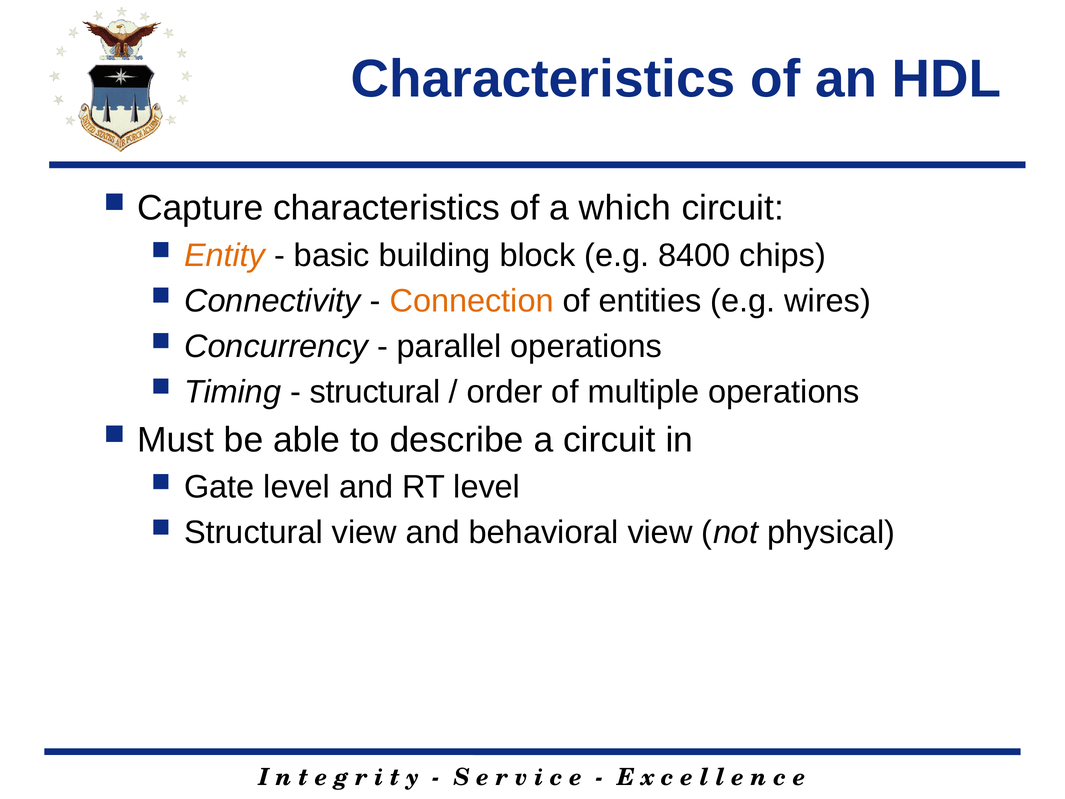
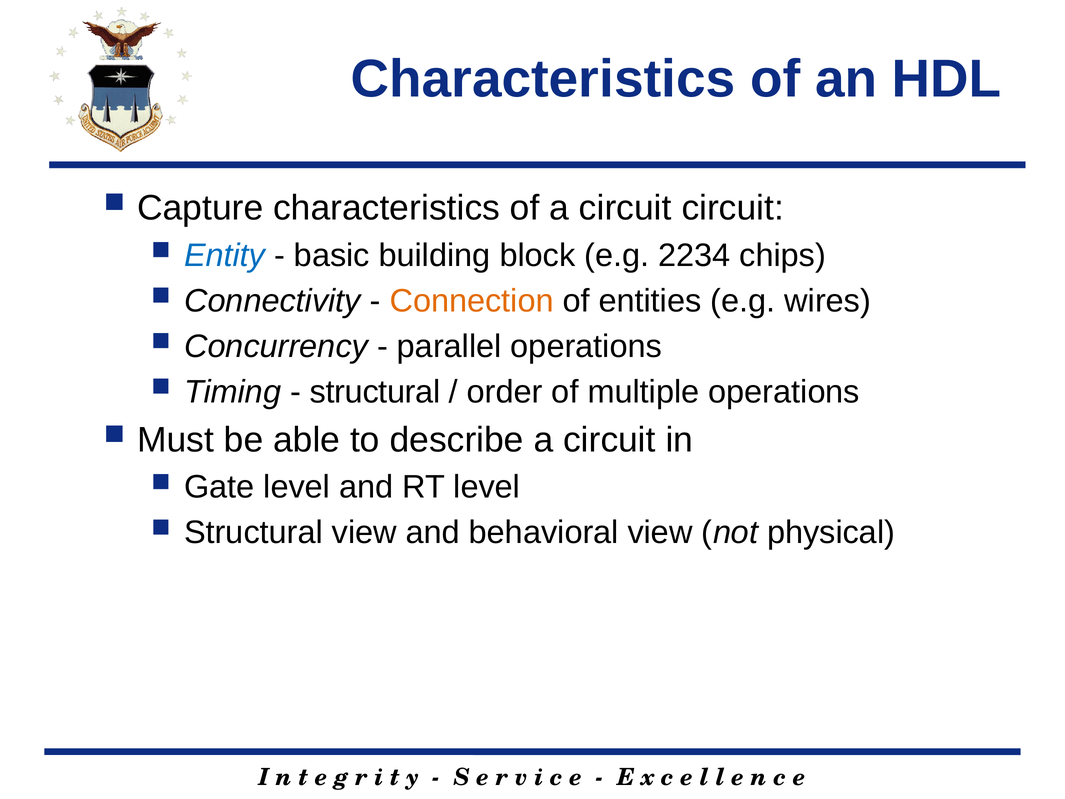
of a which: which -> circuit
Entity colour: orange -> blue
8400: 8400 -> 2234
